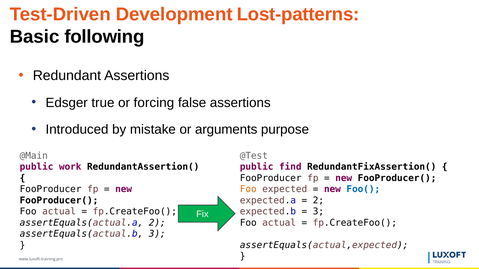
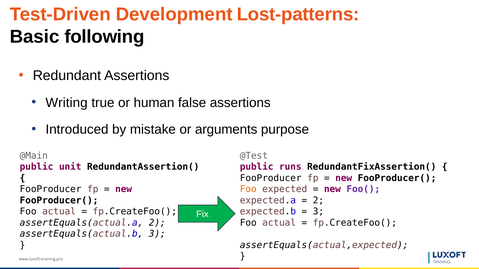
Edsger: Edsger -> Writing
forcing: forcing -> human
work: work -> unit
find: find -> runs
Foo( colour: blue -> purple
